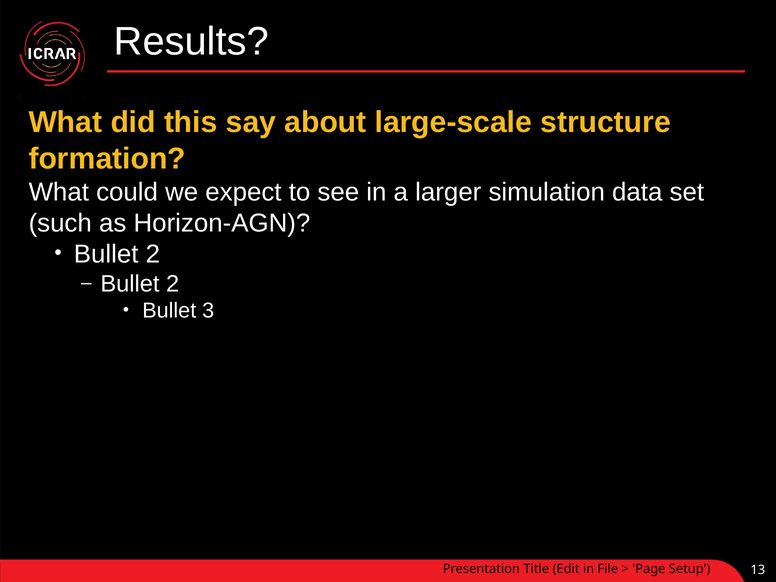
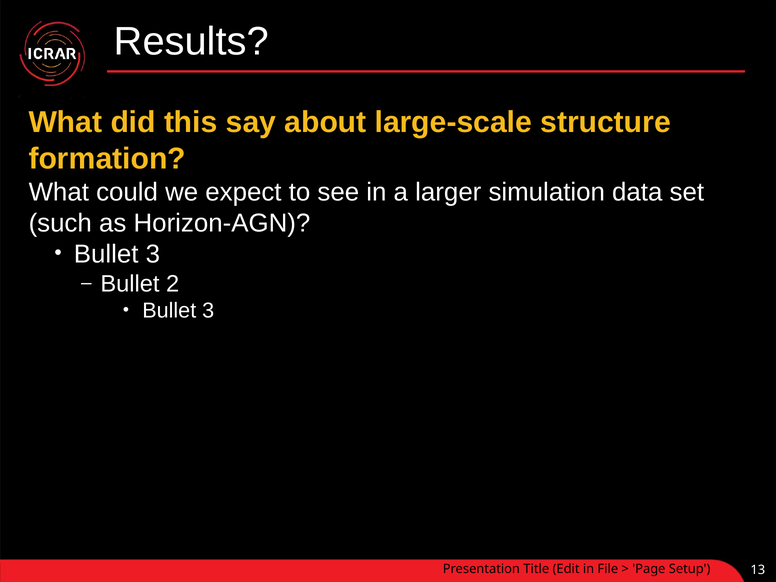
2 at (153, 254): 2 -> 3
